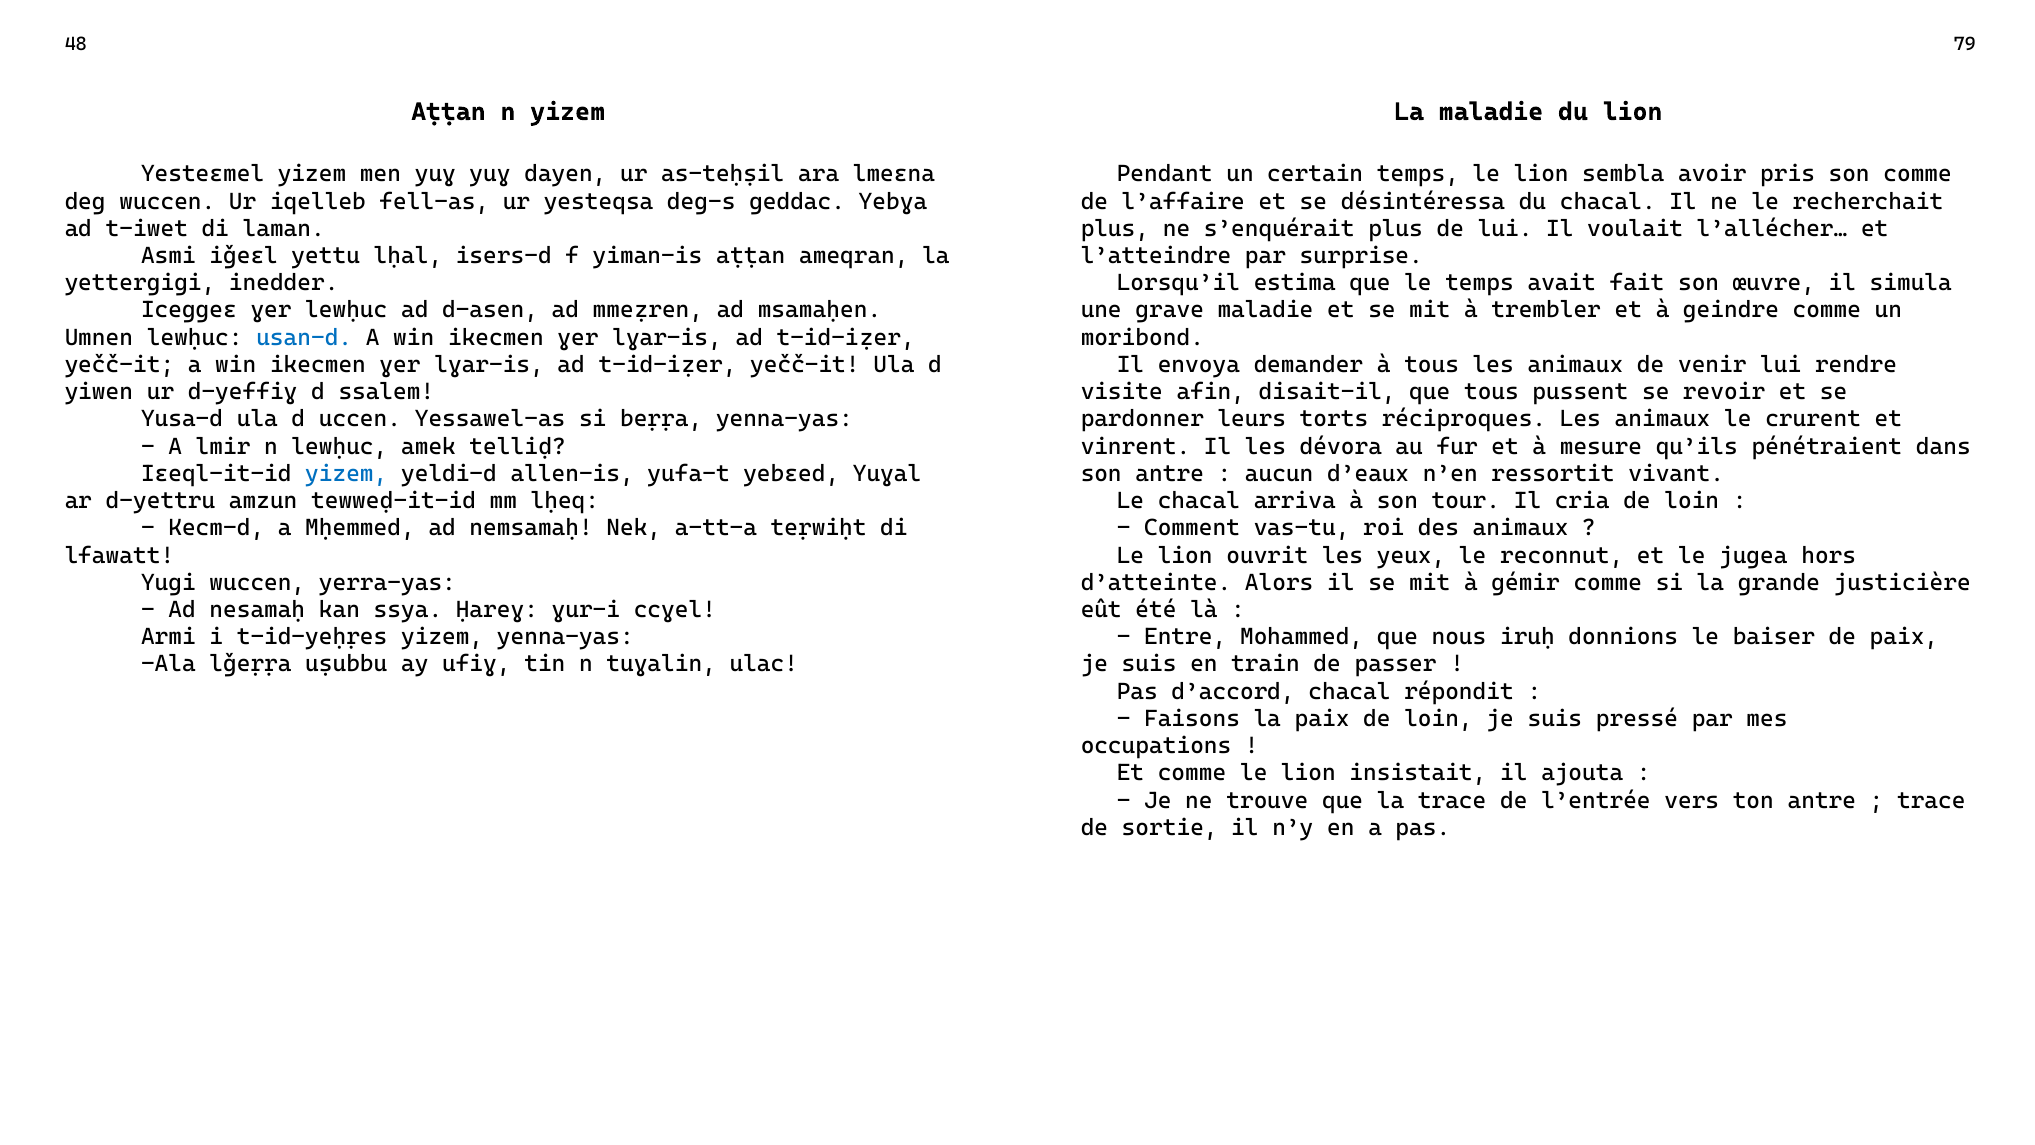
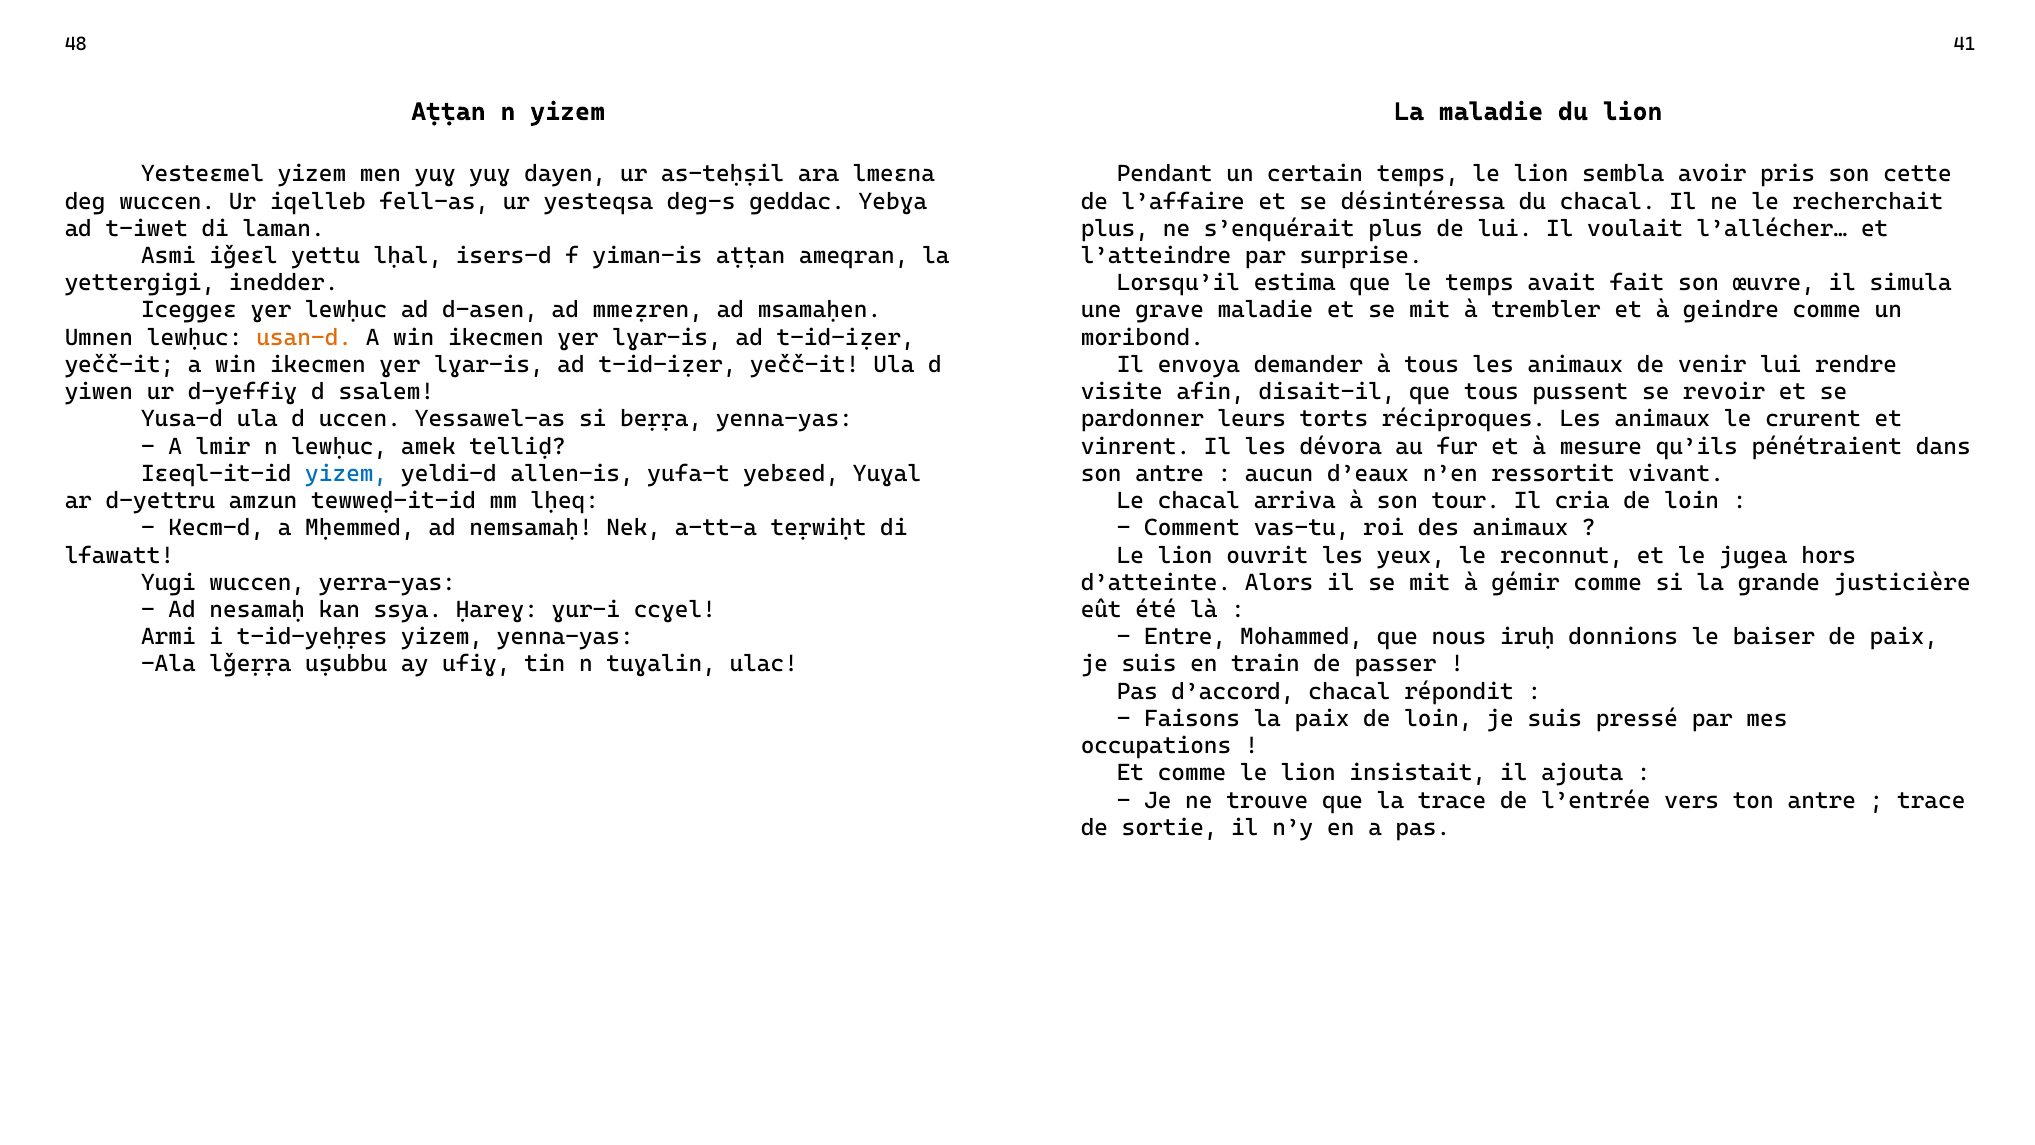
79: 79 -> 41
son comme: comme -> cette
usan-d colour: blue -> orange
